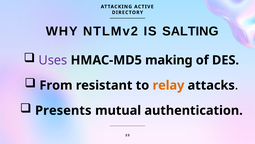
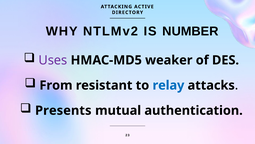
SALTING: SALTING -> NUMBER
making: making -> weaker
relay colour: orange -> blue
